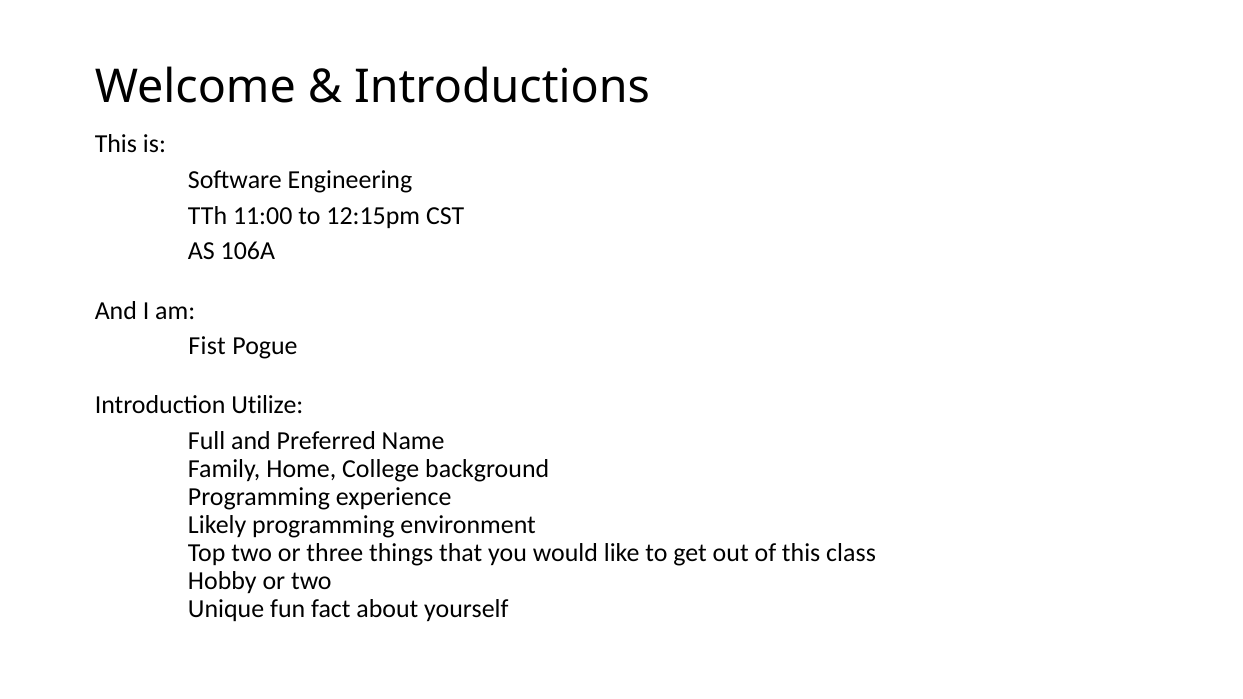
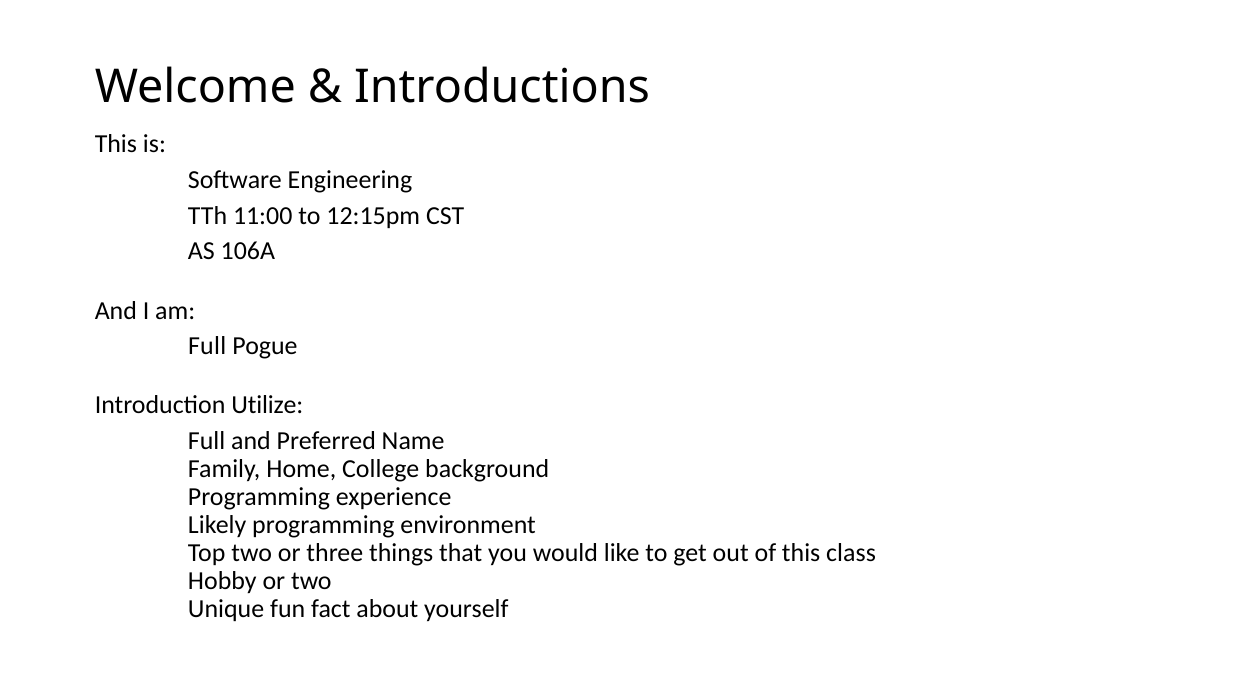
Fist at (207, 346): Fist -> Full
